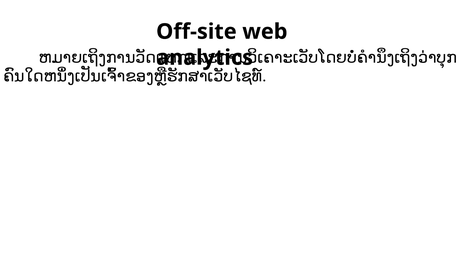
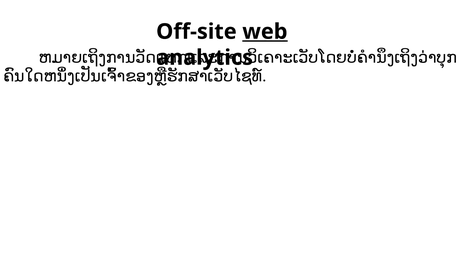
web underline: none -> present
